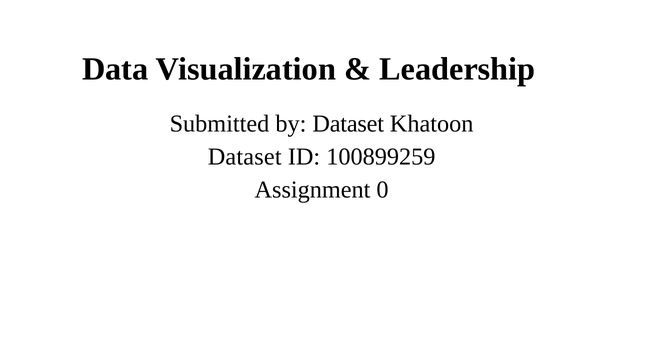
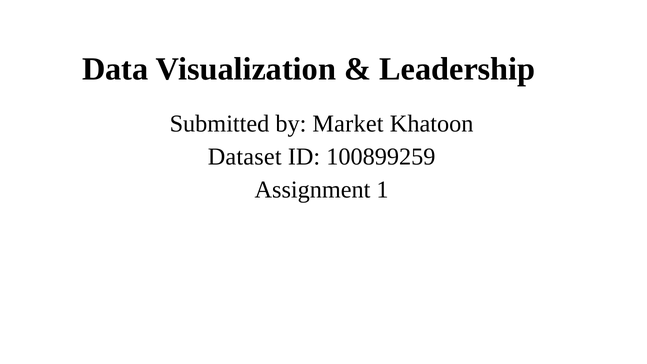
by Dataset: Dataset -> Market
0: 0 -> 1
